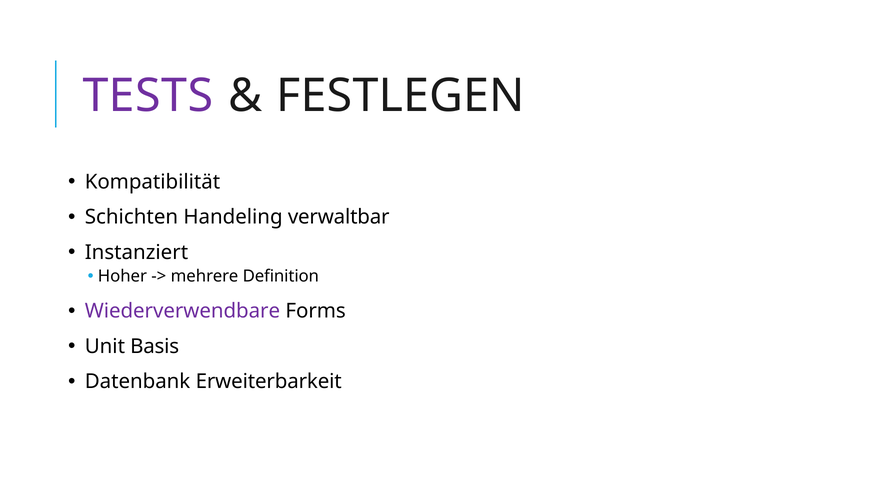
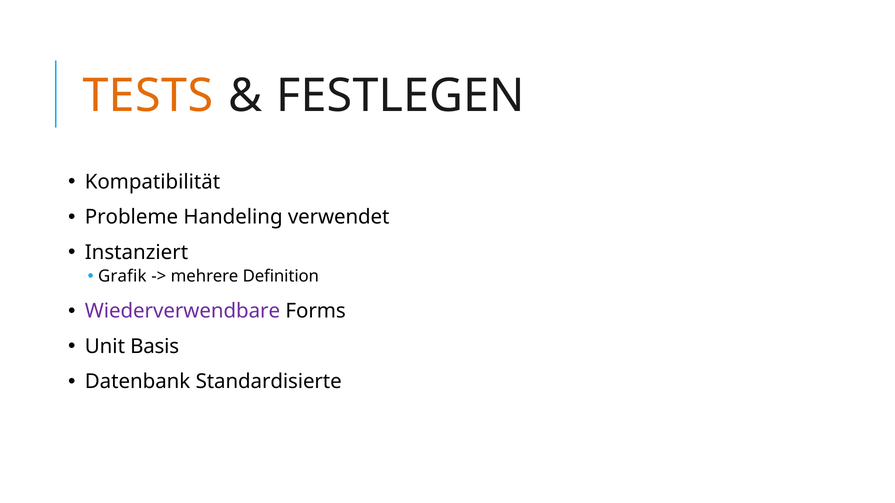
TESTS colour: purple -> orange
Schichten: Schichten -> Probleme
verwaltbar: verwaltbar -> verwendet
Hoher: Hoher -> Grafik
Erweiterbarkeit: Erweiterbarkeit -> Standardisierte
